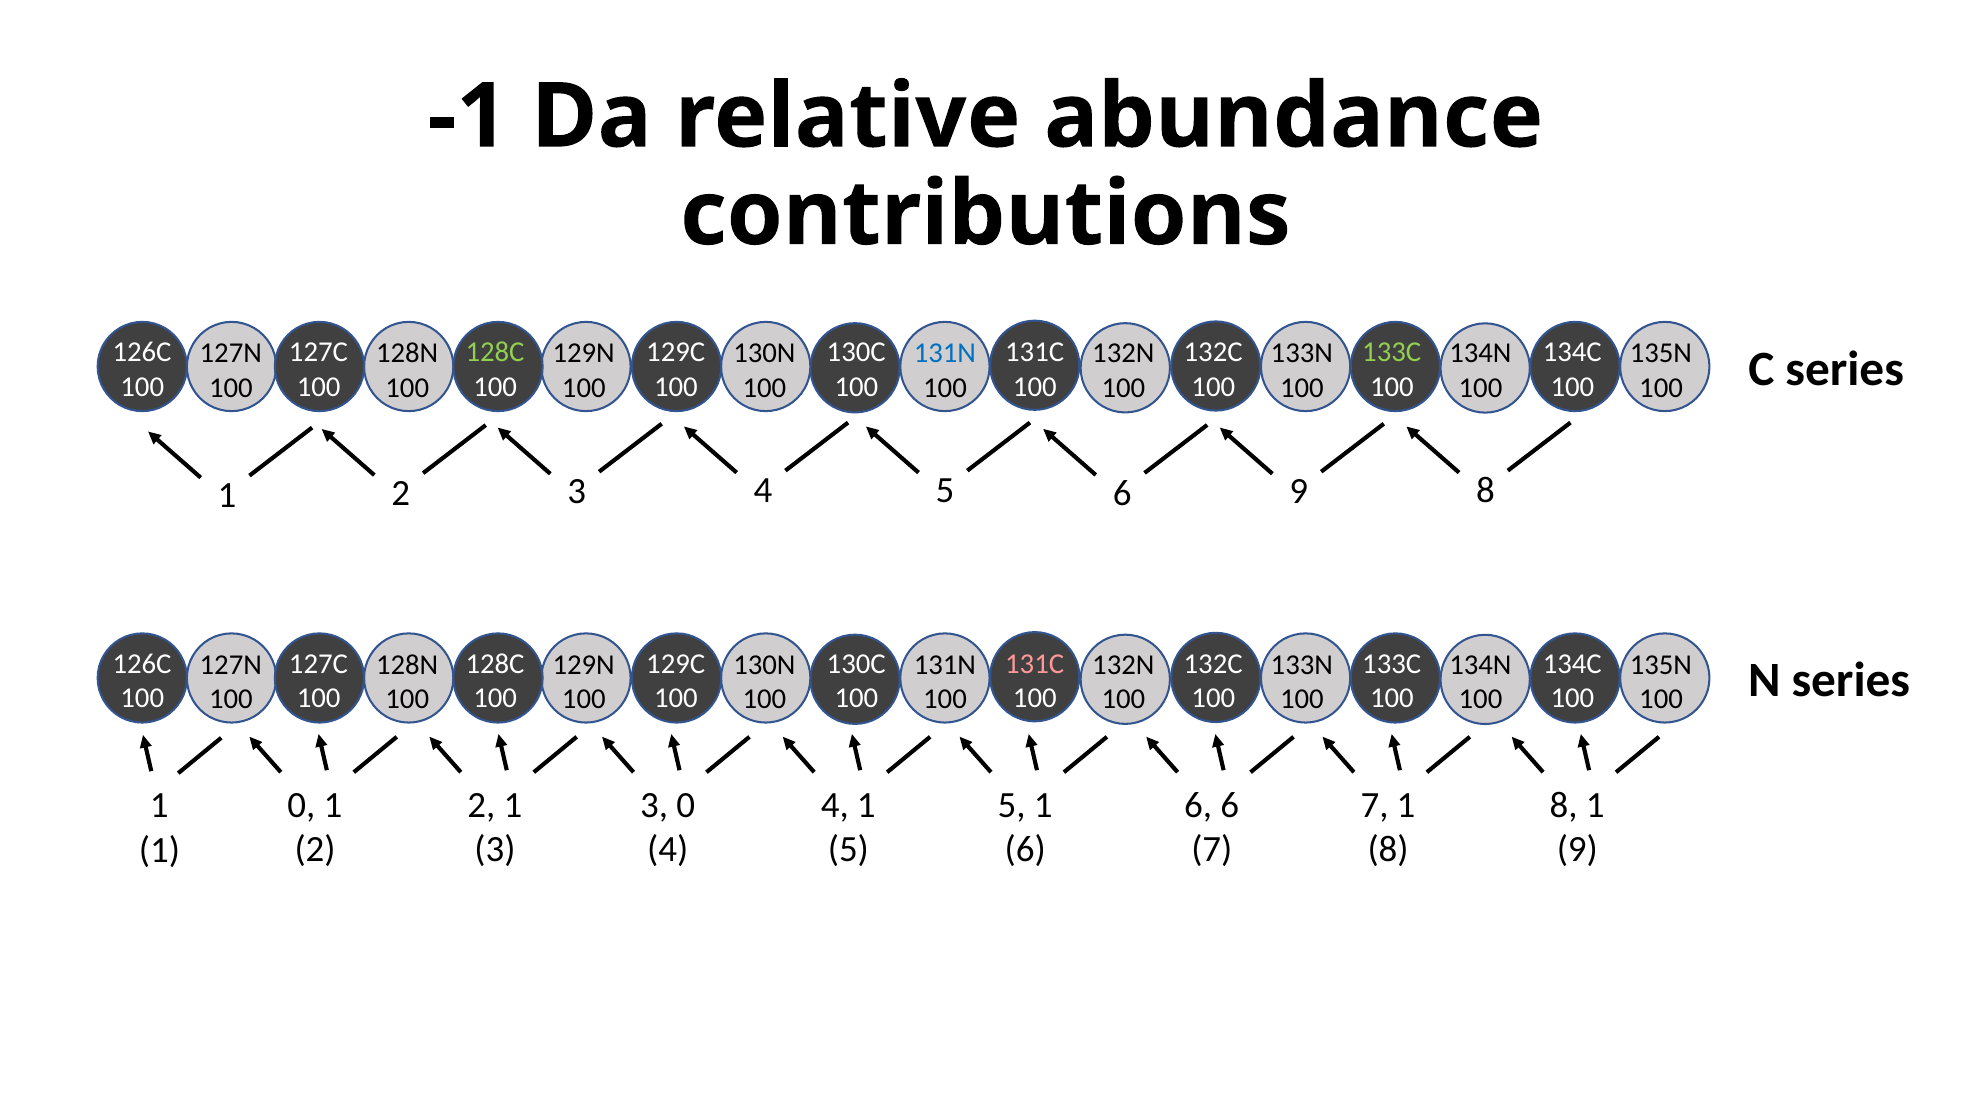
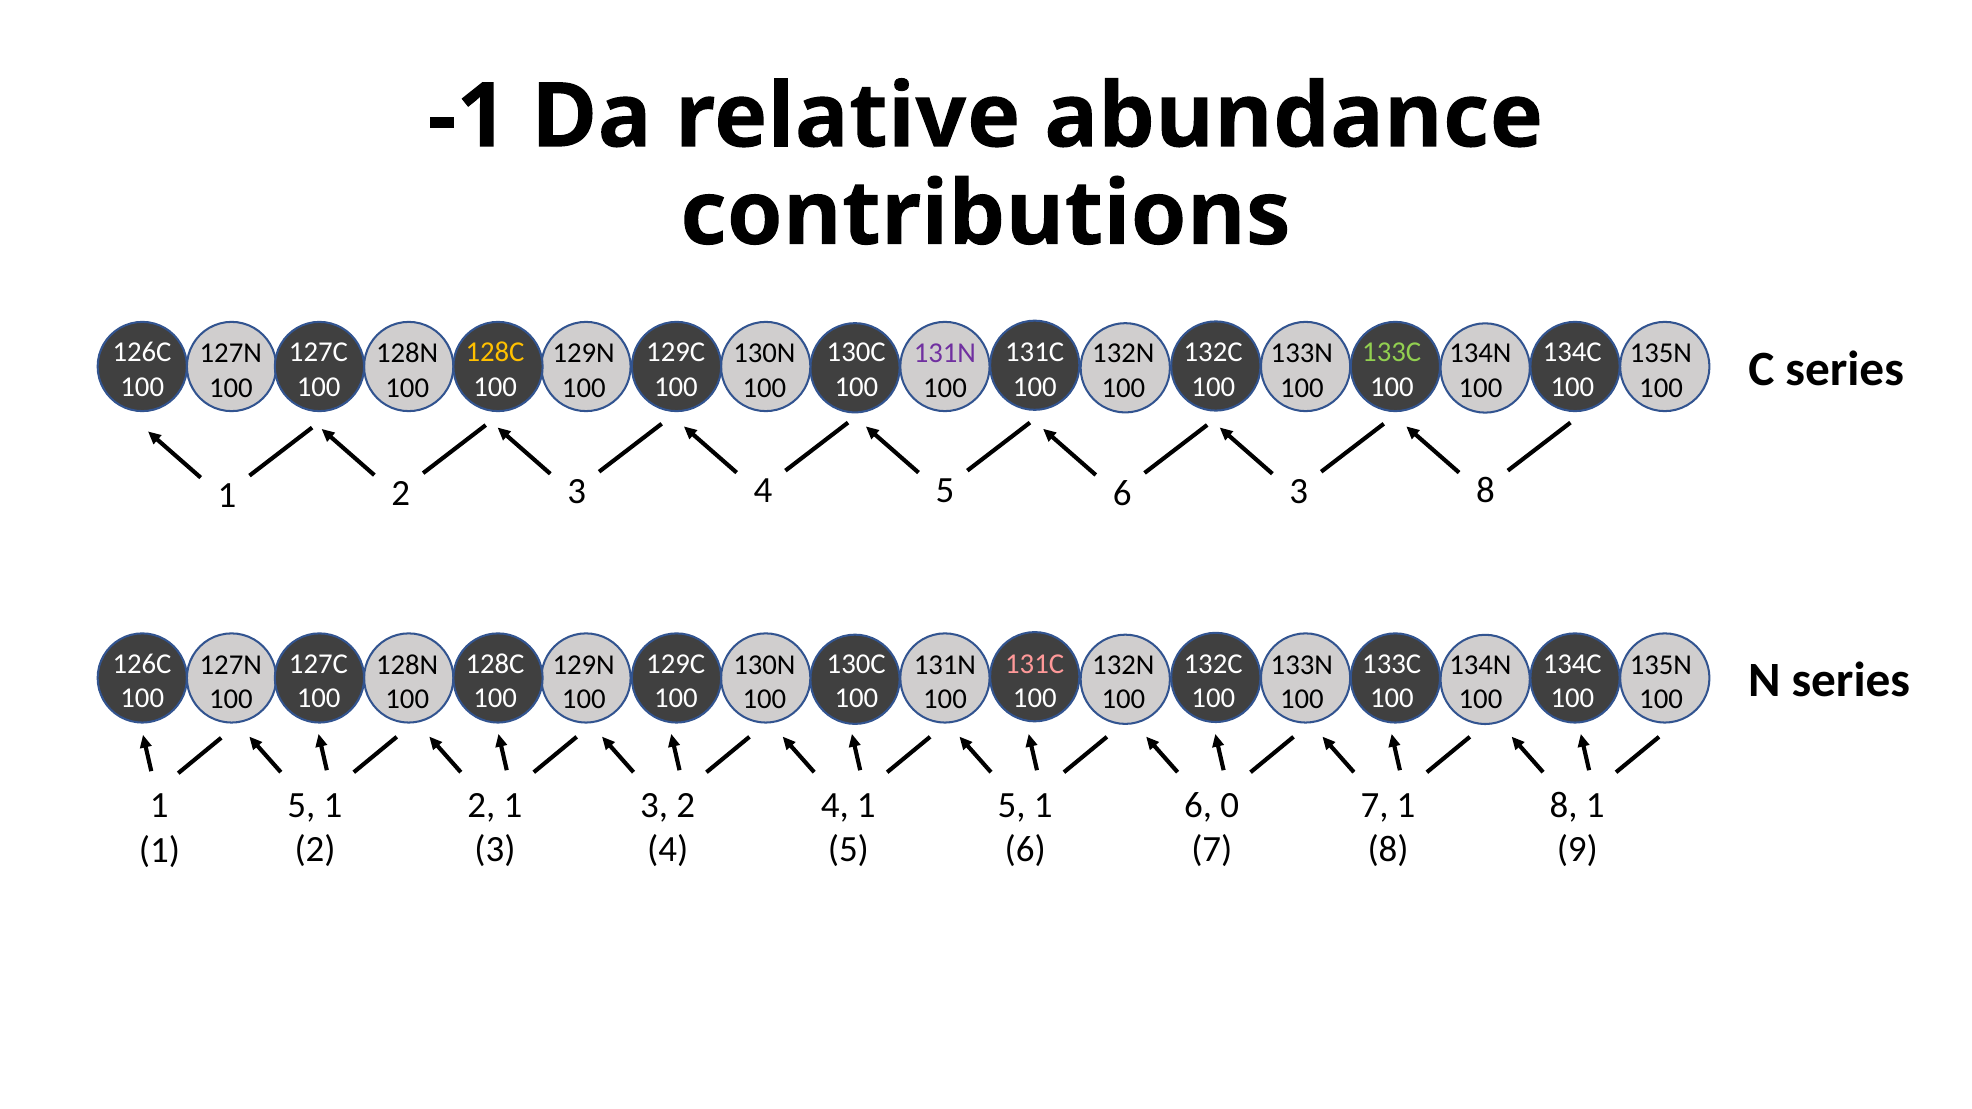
128C at (495, 353) colour: light green -> yellow
131N at (945, 353) colour: blue -> purple
5 9: 9 -> 3
0 at (301, 805): 0 -> 5
3 0: 0 -> 2
6 at (1230, 805): 6 -> 0
